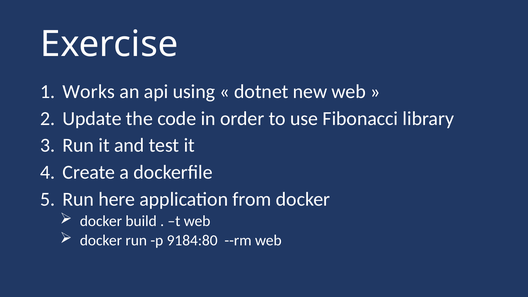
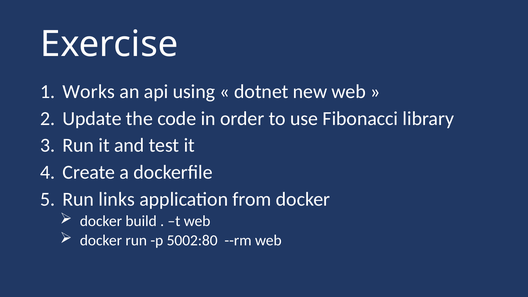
here: here -> links
9184:80: 9184:80 -> 5002:80
